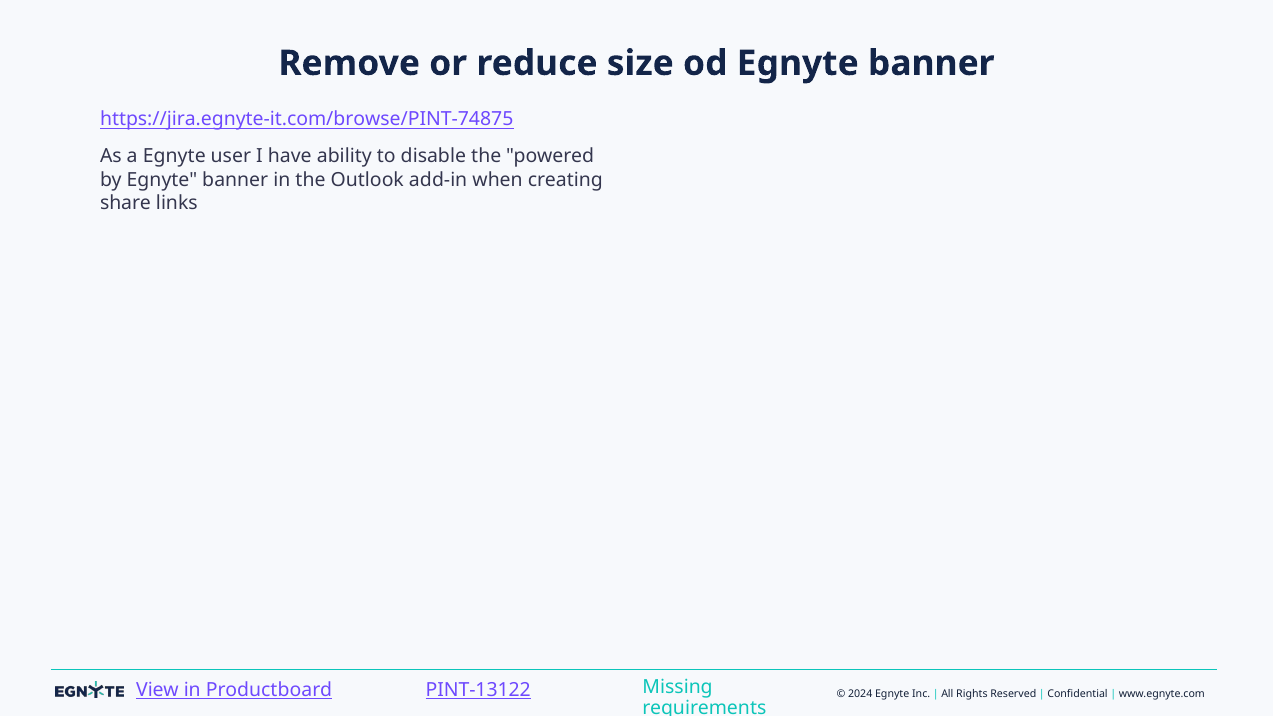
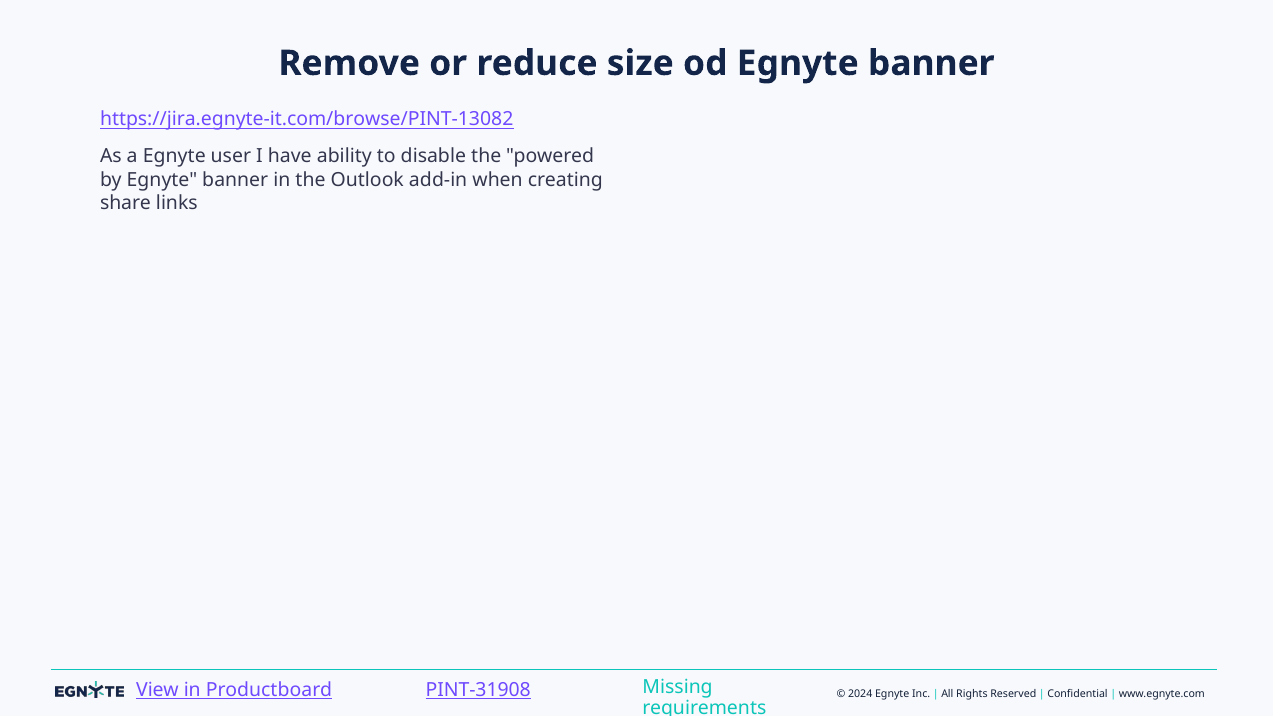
https://jira.egnyte-it.com/browse/PINT-74875: https://jira.egnyte-it.com/browse/PINT-74875 -> https://jira.egnyte-it.com/browse/PINT-13082
PINT-13122: PINT-13122 -> PINT-31908
